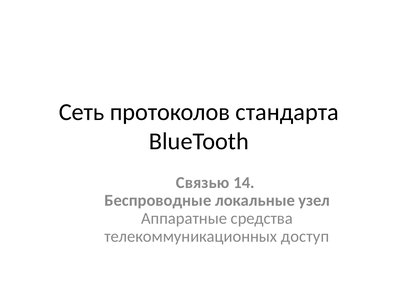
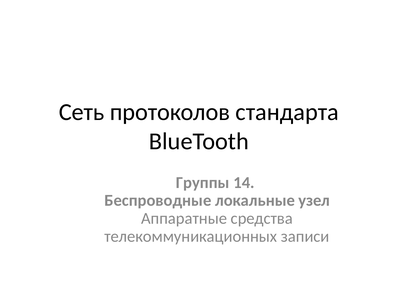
Связью: Связью -> Группы
доступ: доступ -> записи
